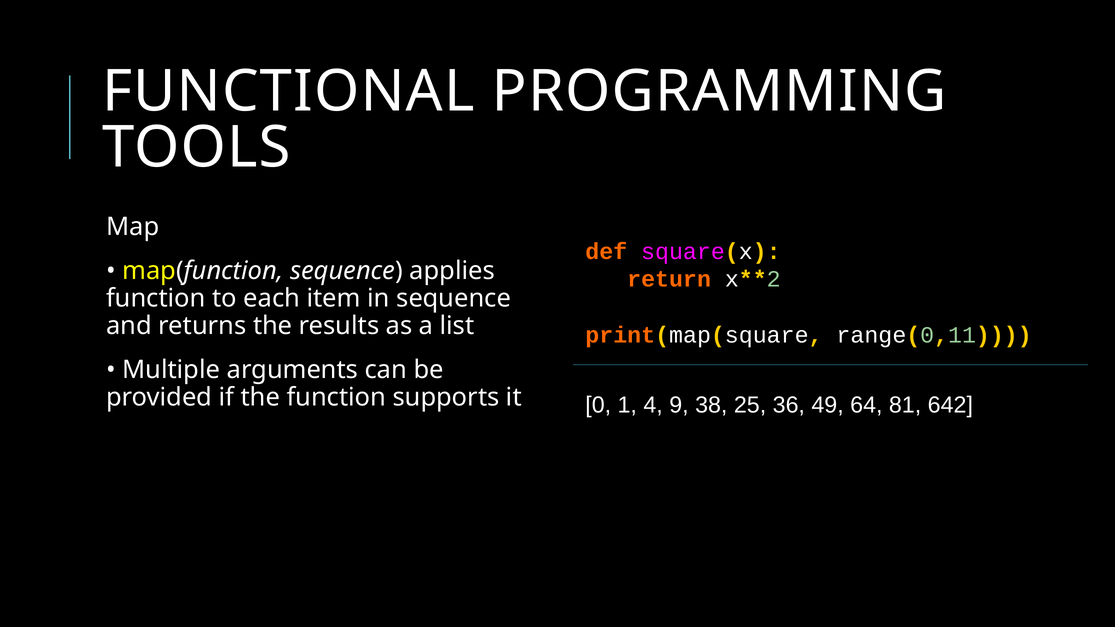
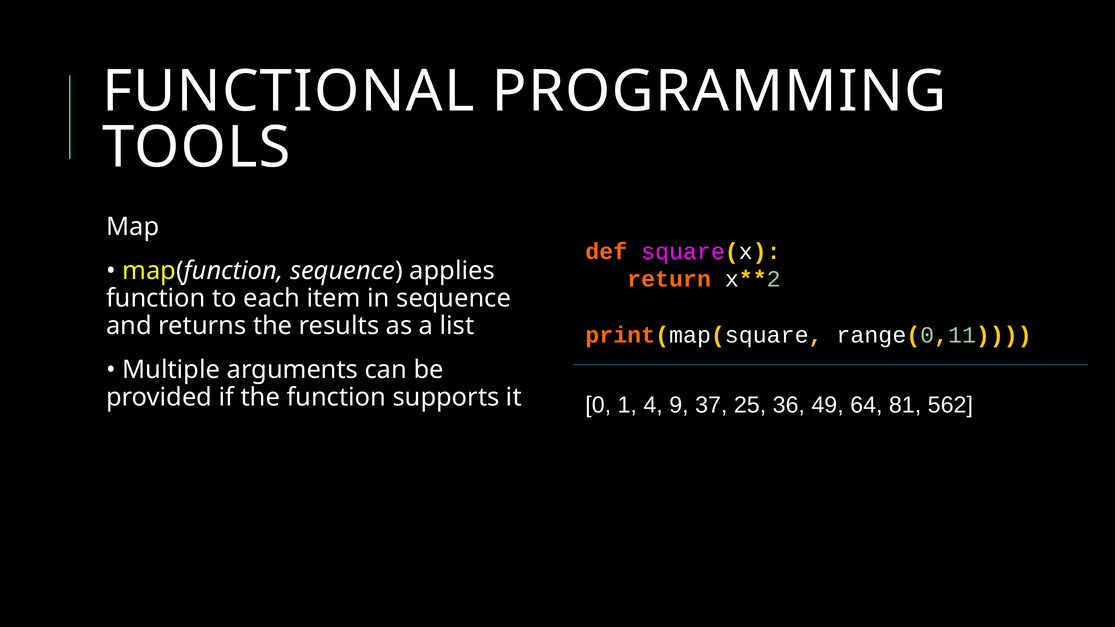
38: 38 -> 37
642: 642 -> 562
